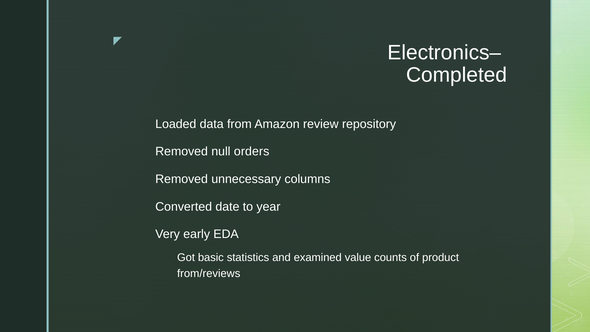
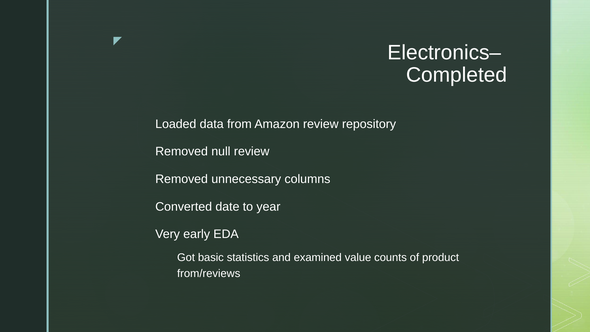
null orders: orders -> review
